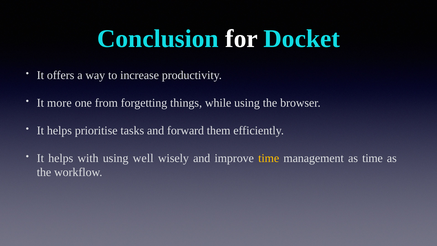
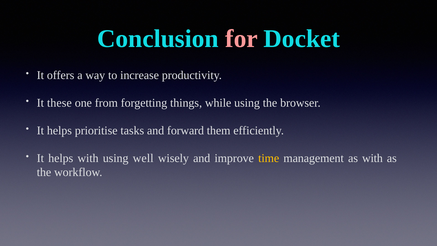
for colour: white -> pink
more: more -> these
as time: time -> with
